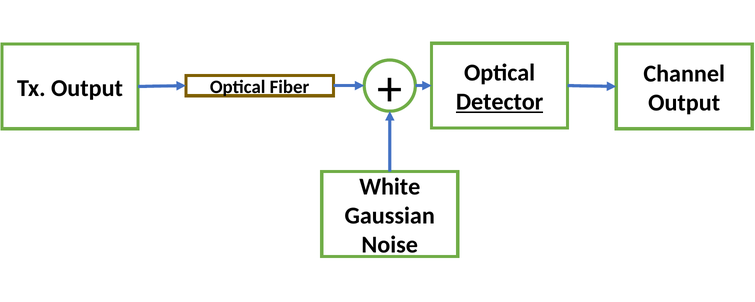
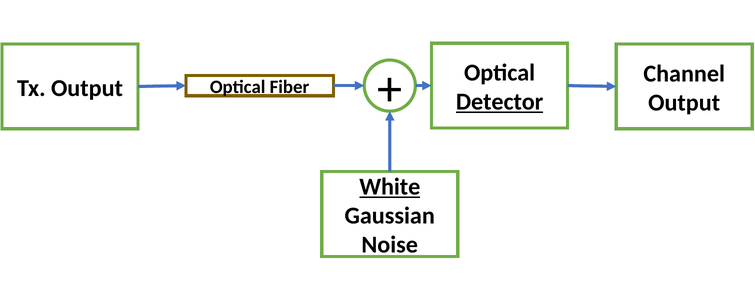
White underline: none -> present
